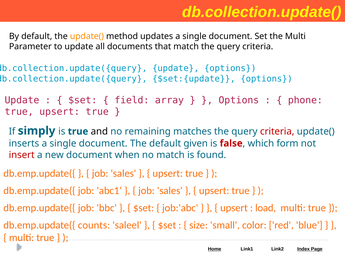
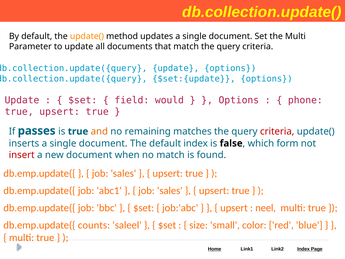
array: array -> would
simply: simply -> passes
and colour: black -> orange
default given: given -> index
false colour: red -> black
load: load -> neel
